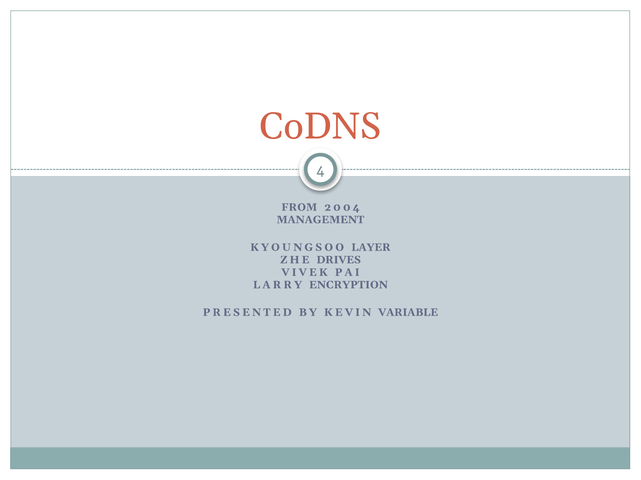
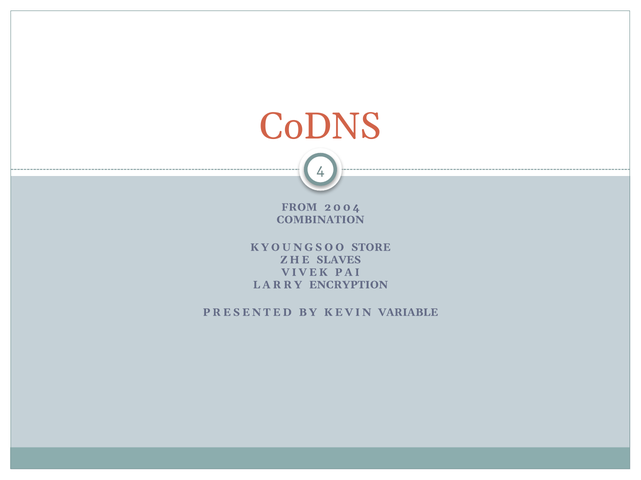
MANAGEMENT: MANAGEMENT -> COMBINATION
LAYER: LAYER -> STORE
DRIVES: DRIVES -> SLAVES
